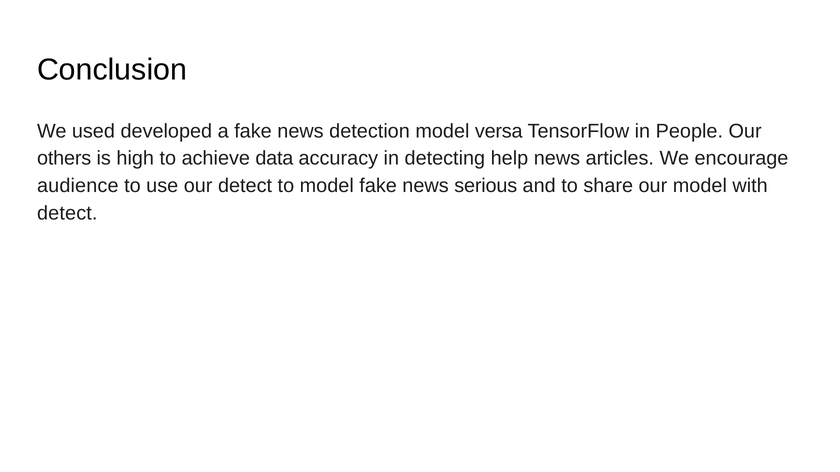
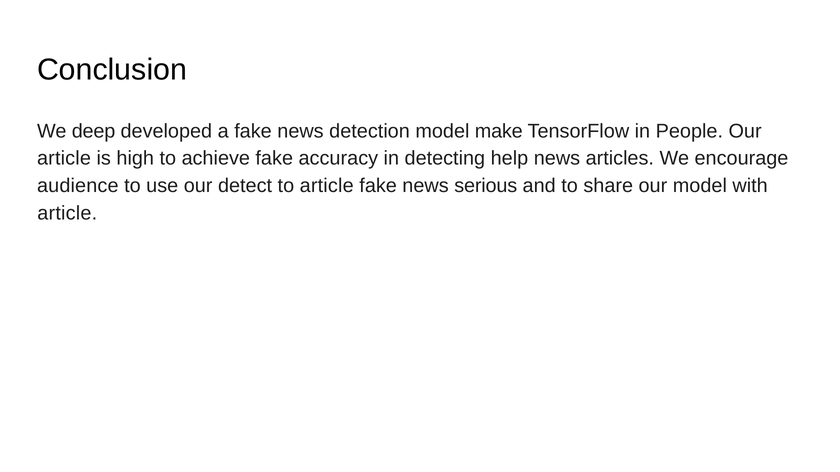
used: used -> deep
versa: versa -> make
others at (64, 159): others -> article
achieve data: data -> fake
to model: model -> article
detect at (67, 213): detect -> article
